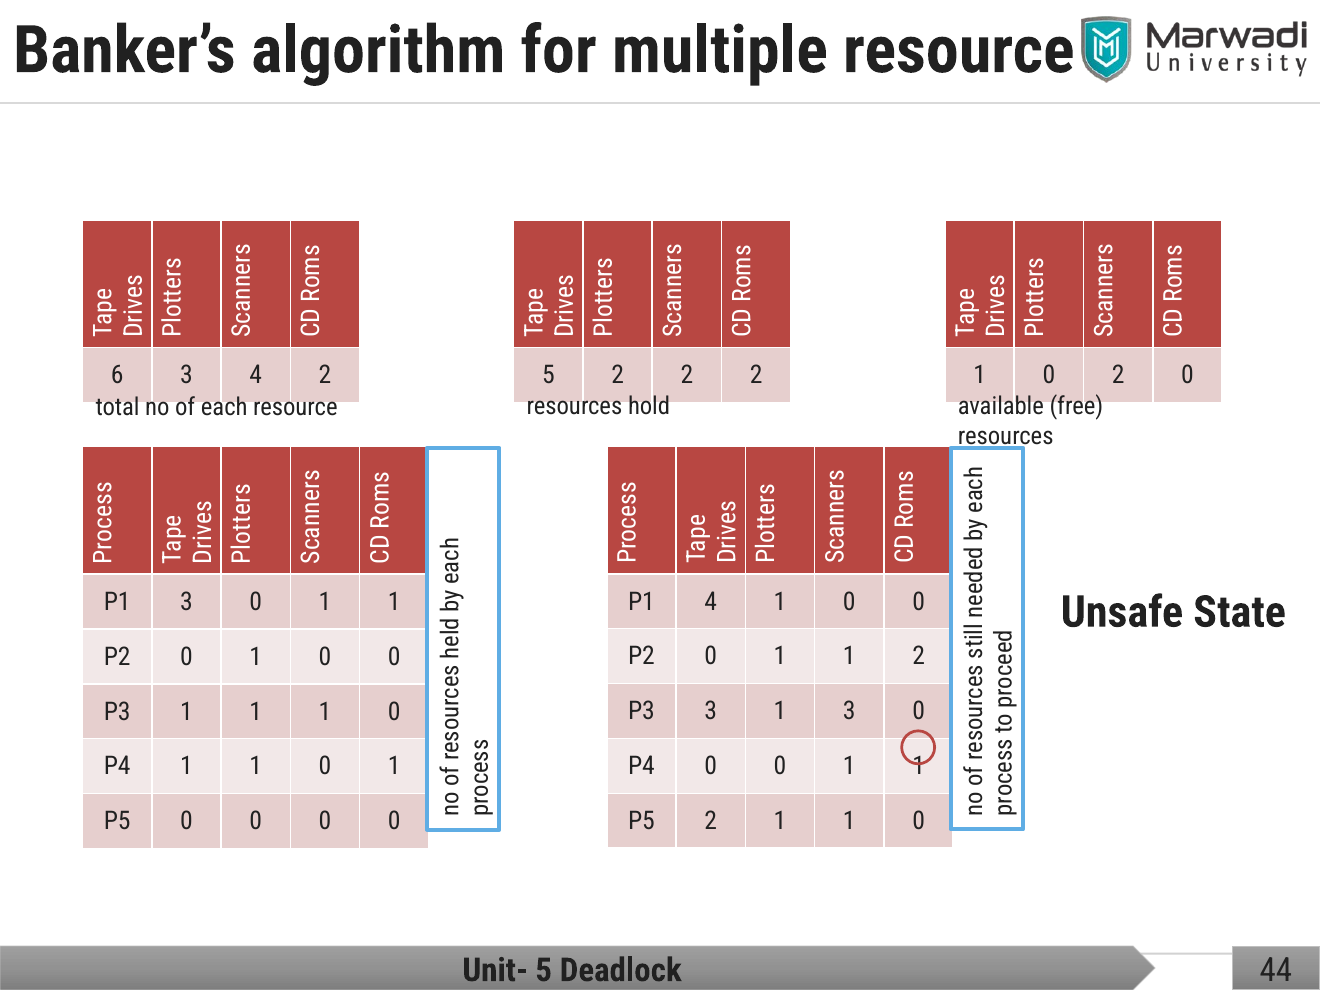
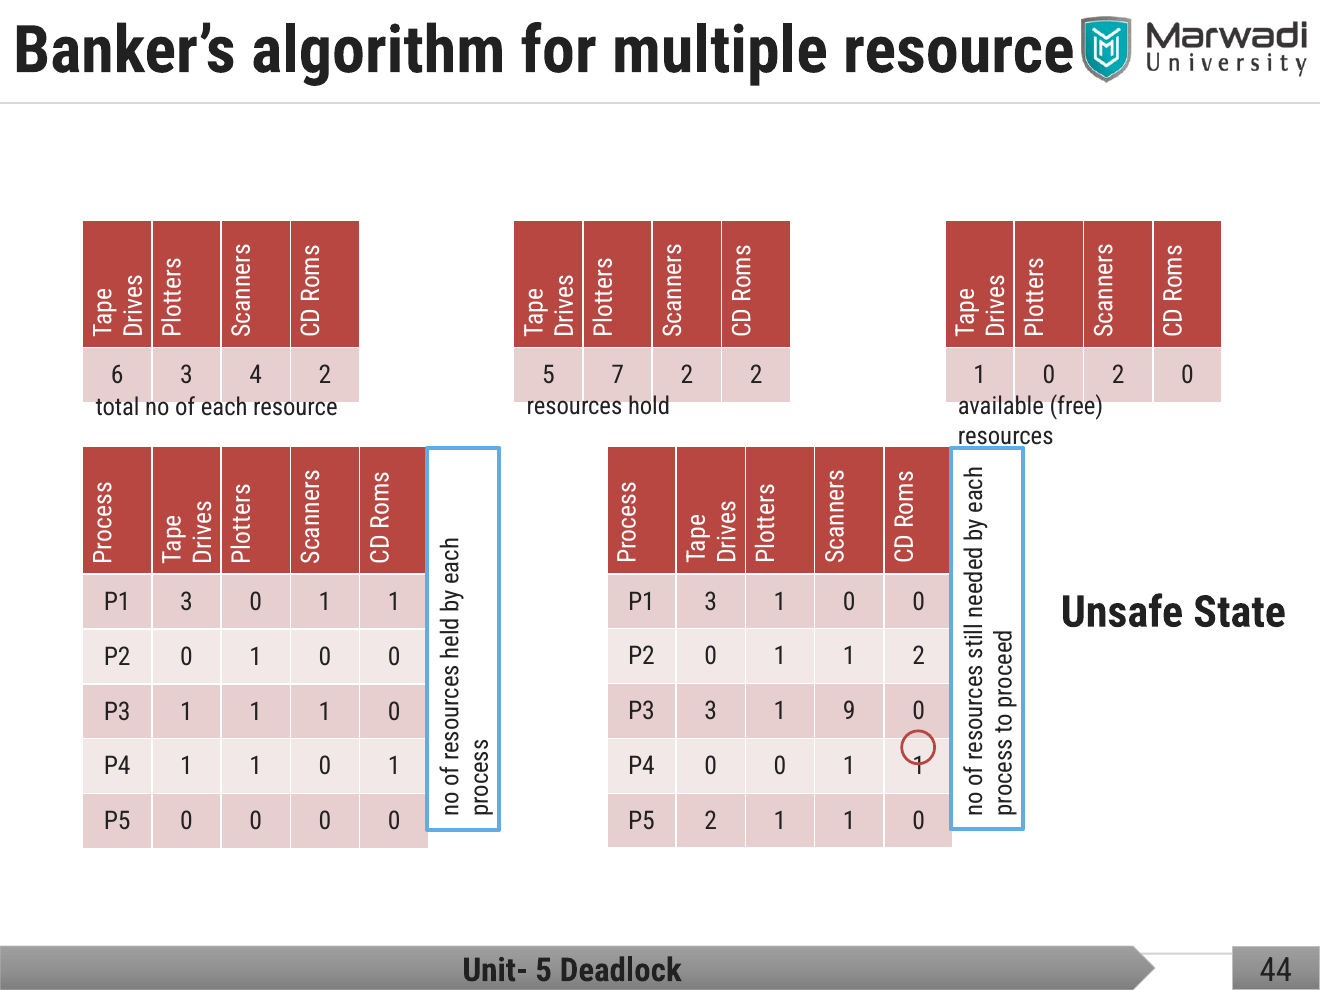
5 2: 2 -> 7
4 at (711, 602): 4 -> 3
1 3: 3 -> 9
